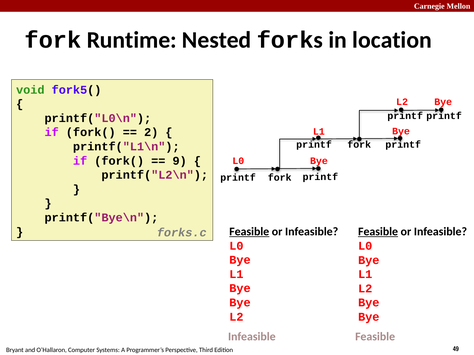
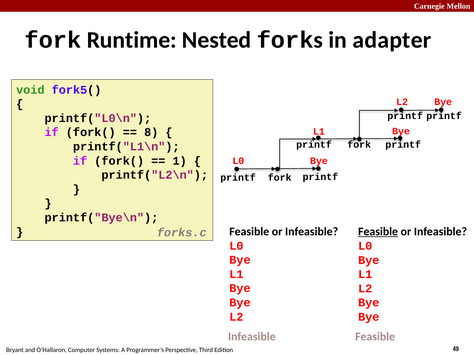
location: location -> adapter
2: 2 -> 8
9: 9 -> 1
Feasible at (249, 232) underline: present -> none
